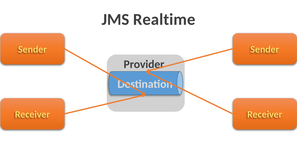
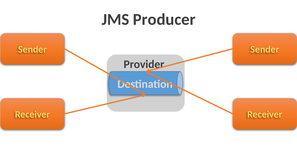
Realtime: Realtime -> Producer
